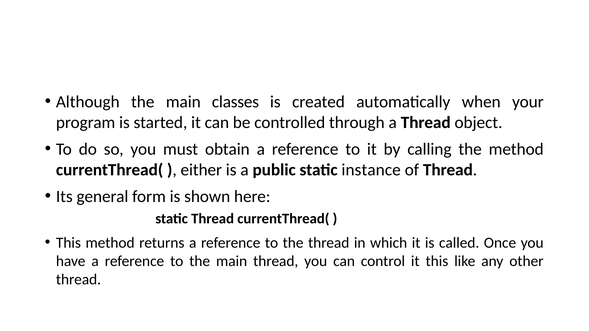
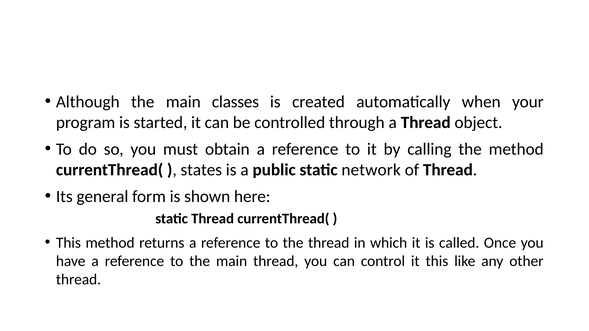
either: either -> states
instance: instance -> network
